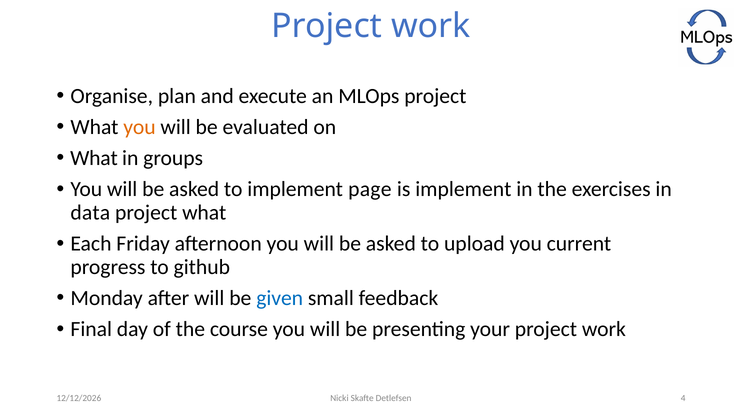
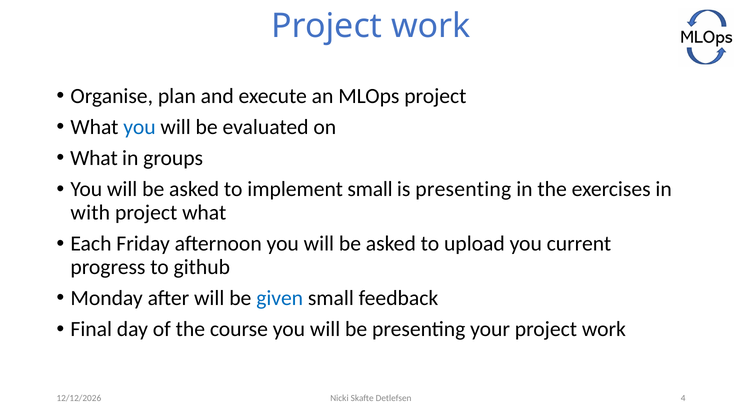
you at (139, 127) colour: orange -> blue
implement page: page -> small
is implement: implement -> presenting
data: data -> with
